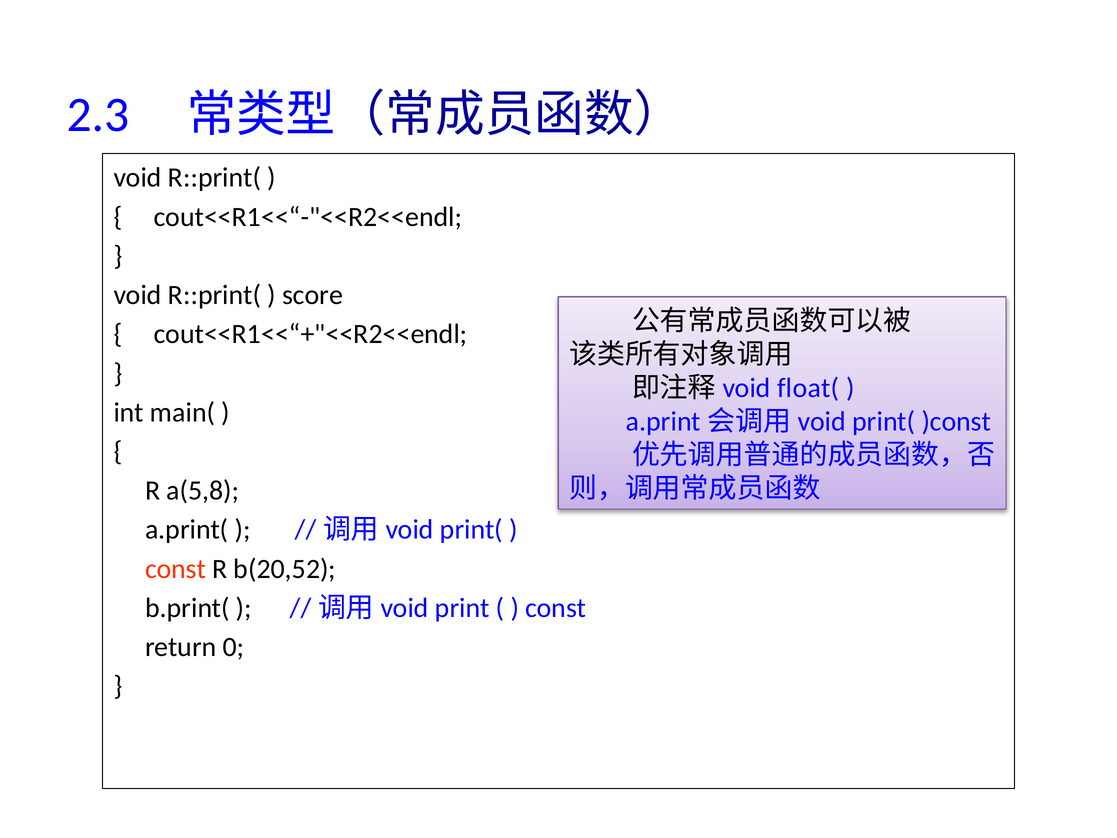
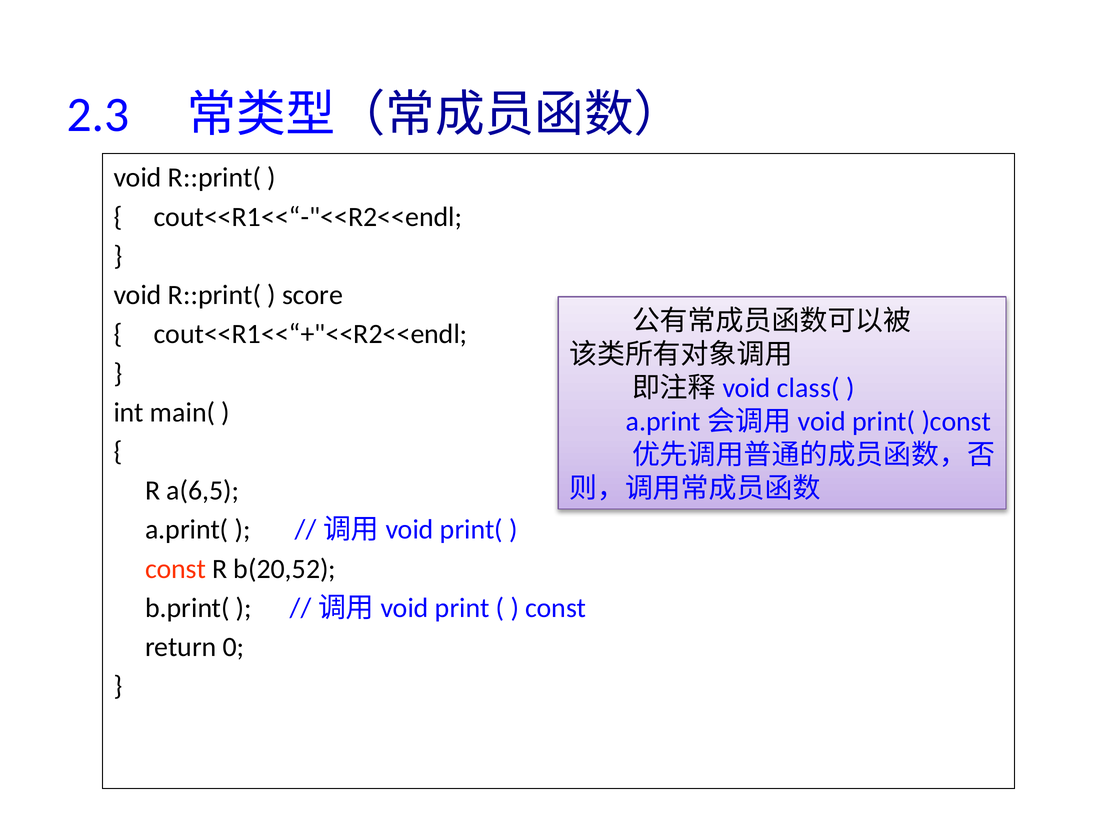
float(: float( -> class(
a(5,8: a(5,8 -> a(6,5
